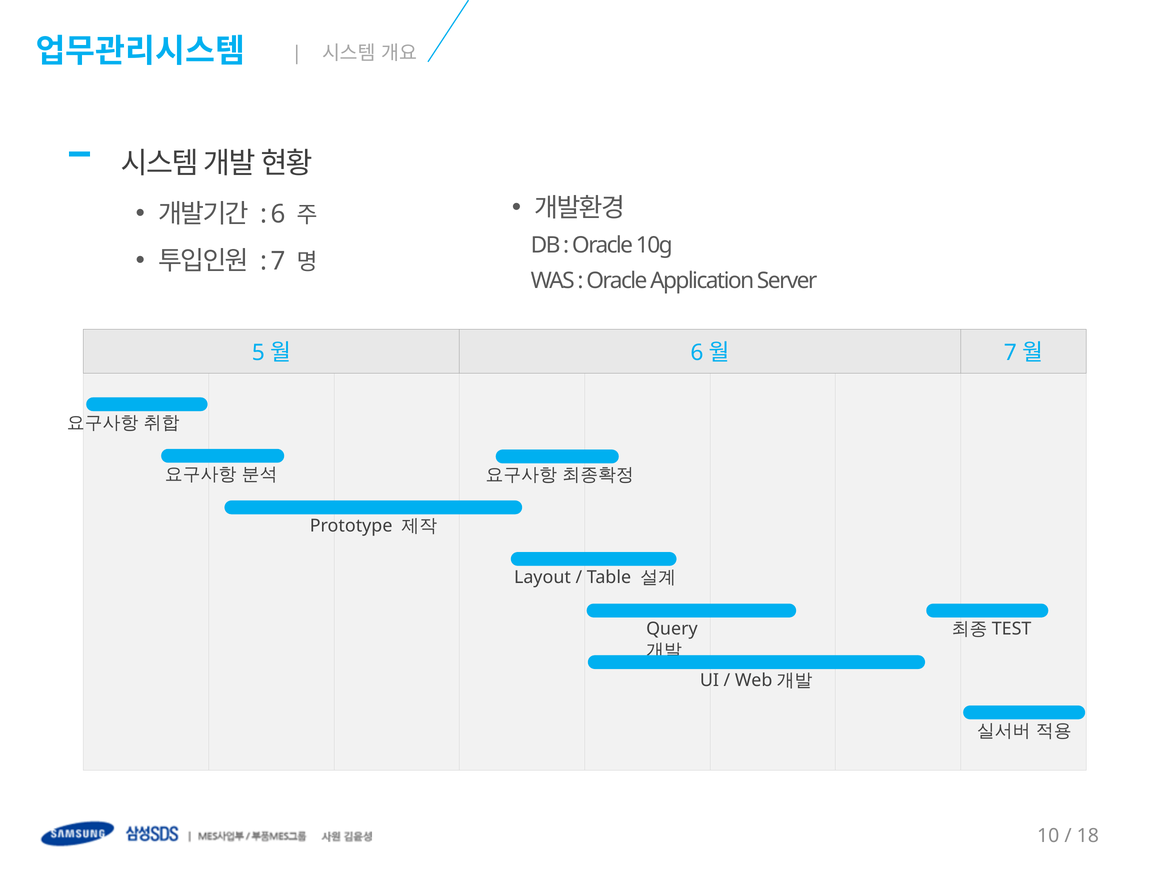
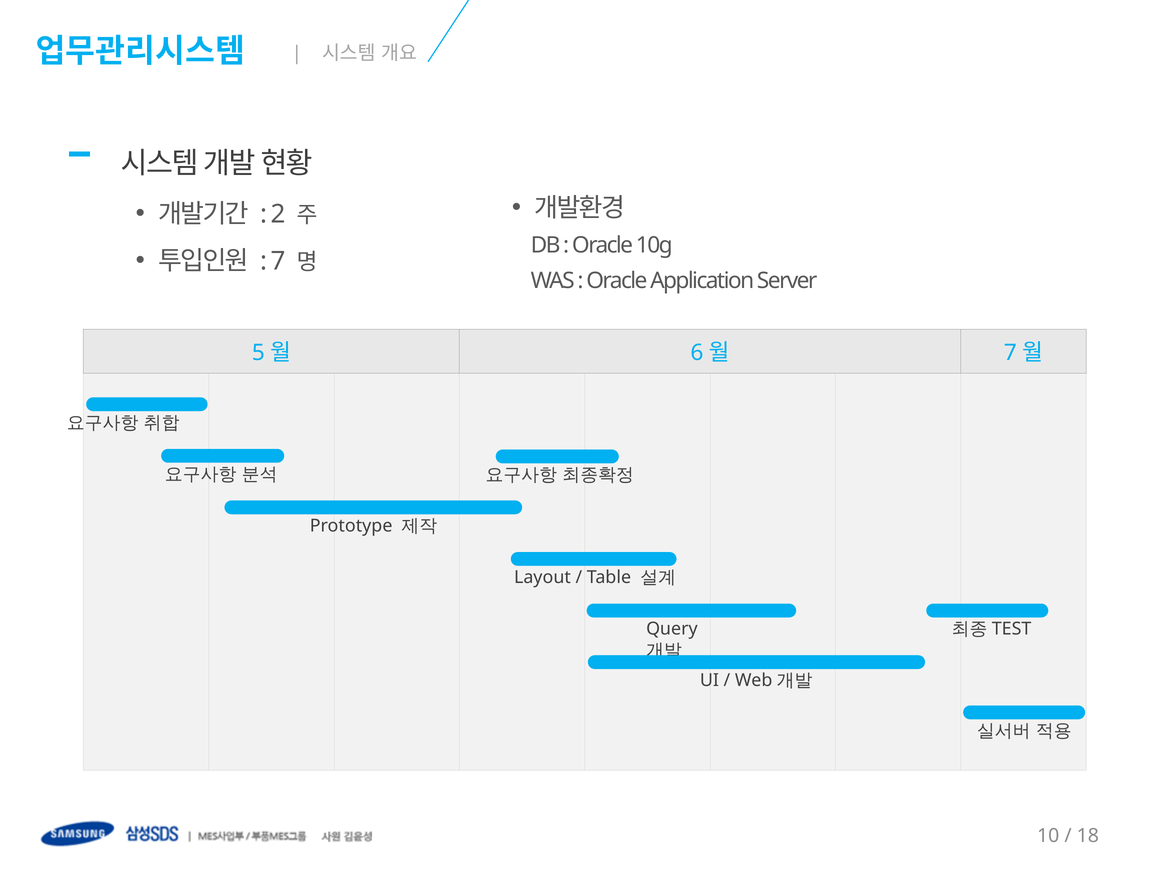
6: 6 -> 2
